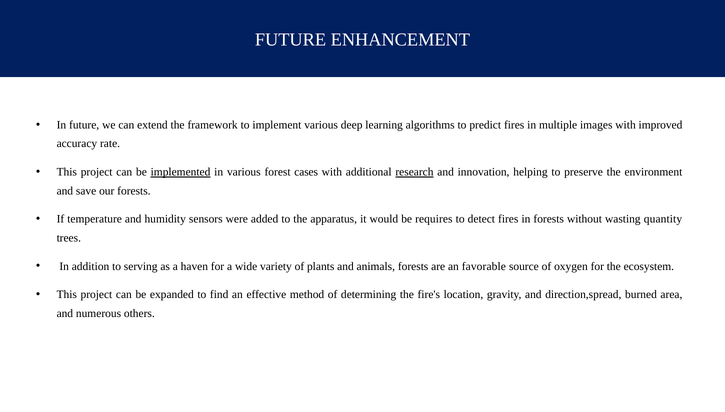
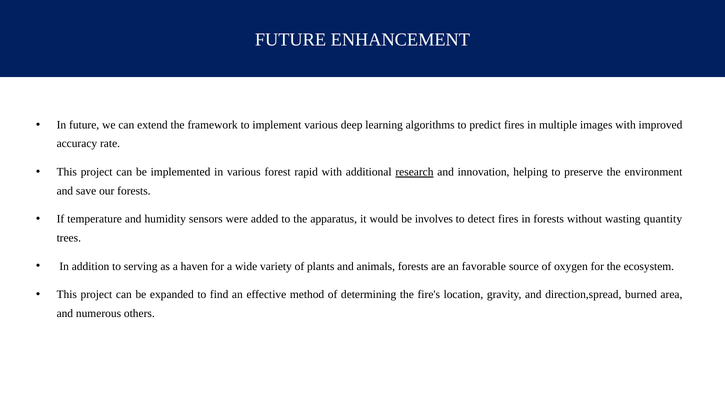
implemented underline: present -> none
cases: cases -> rapid
requires: requires -> involves
